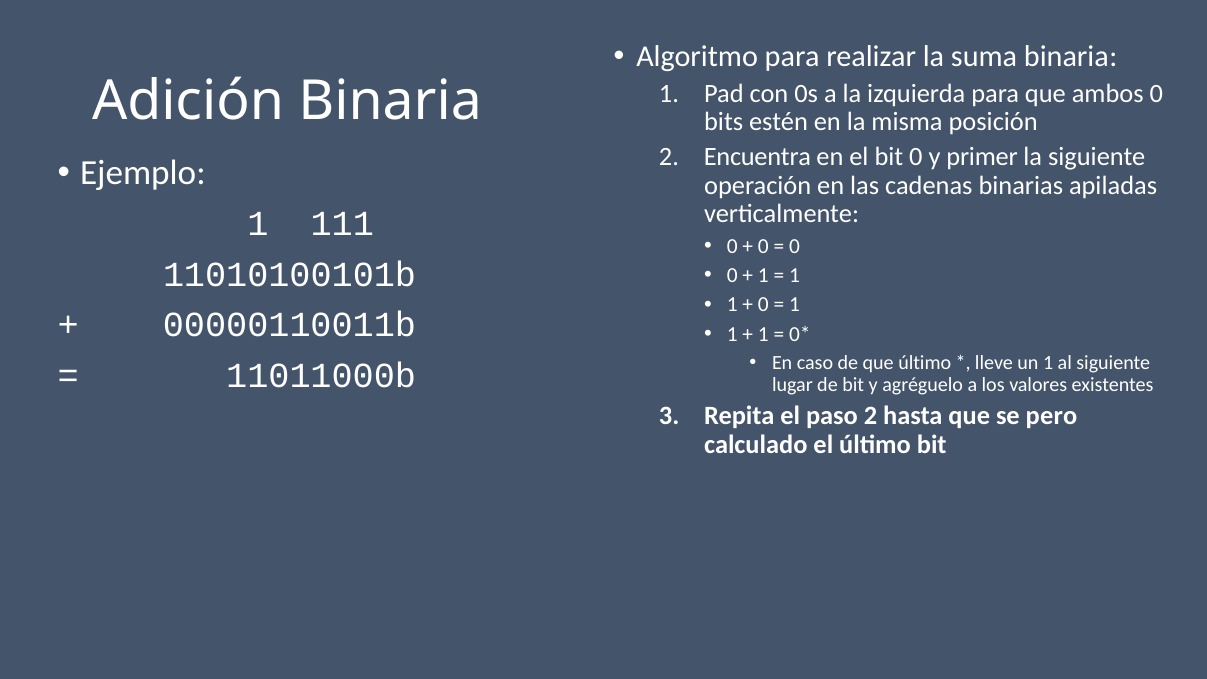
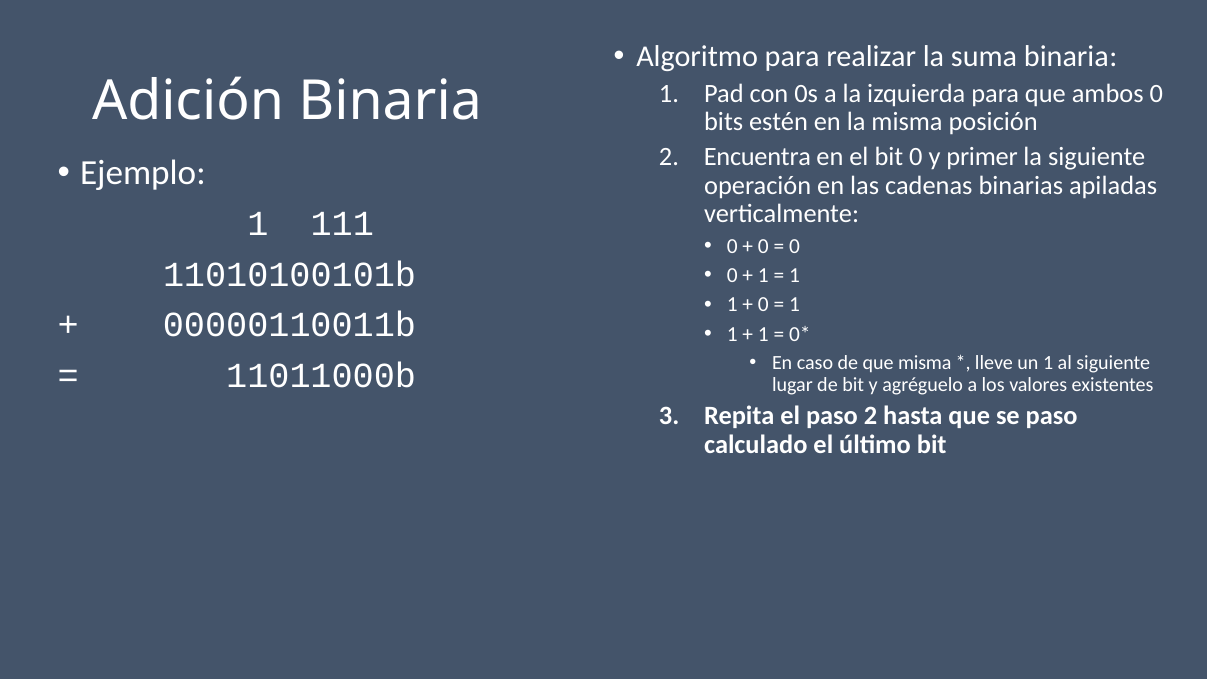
que último: último -> misma
se pero: pero -> paso
